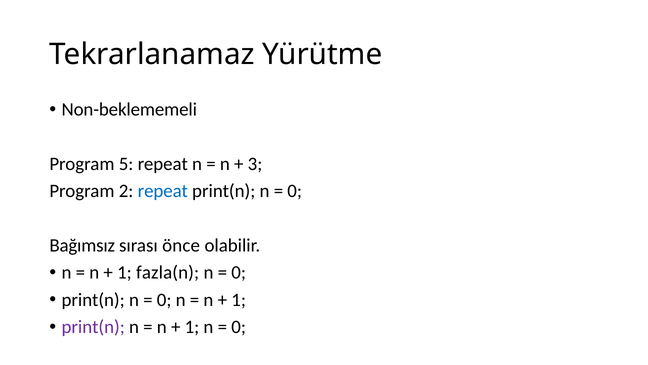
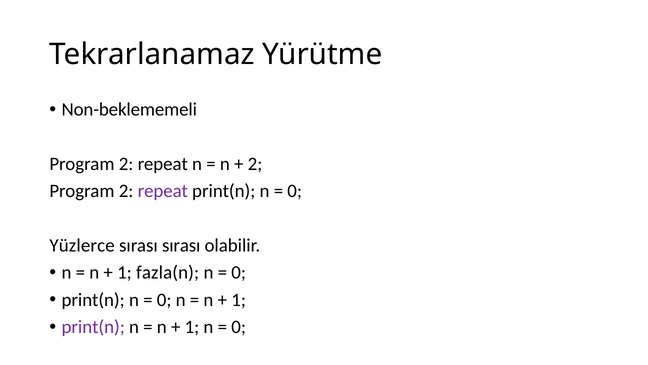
5 at (126, 164): 5 -> 2
3 at (255, 164): 3 -> 2
repeat at (163, 191) colour: blue -> purple
Bağımsız: Bağımsız -> Yüzlerce
sırası önce: önce -> sırası
